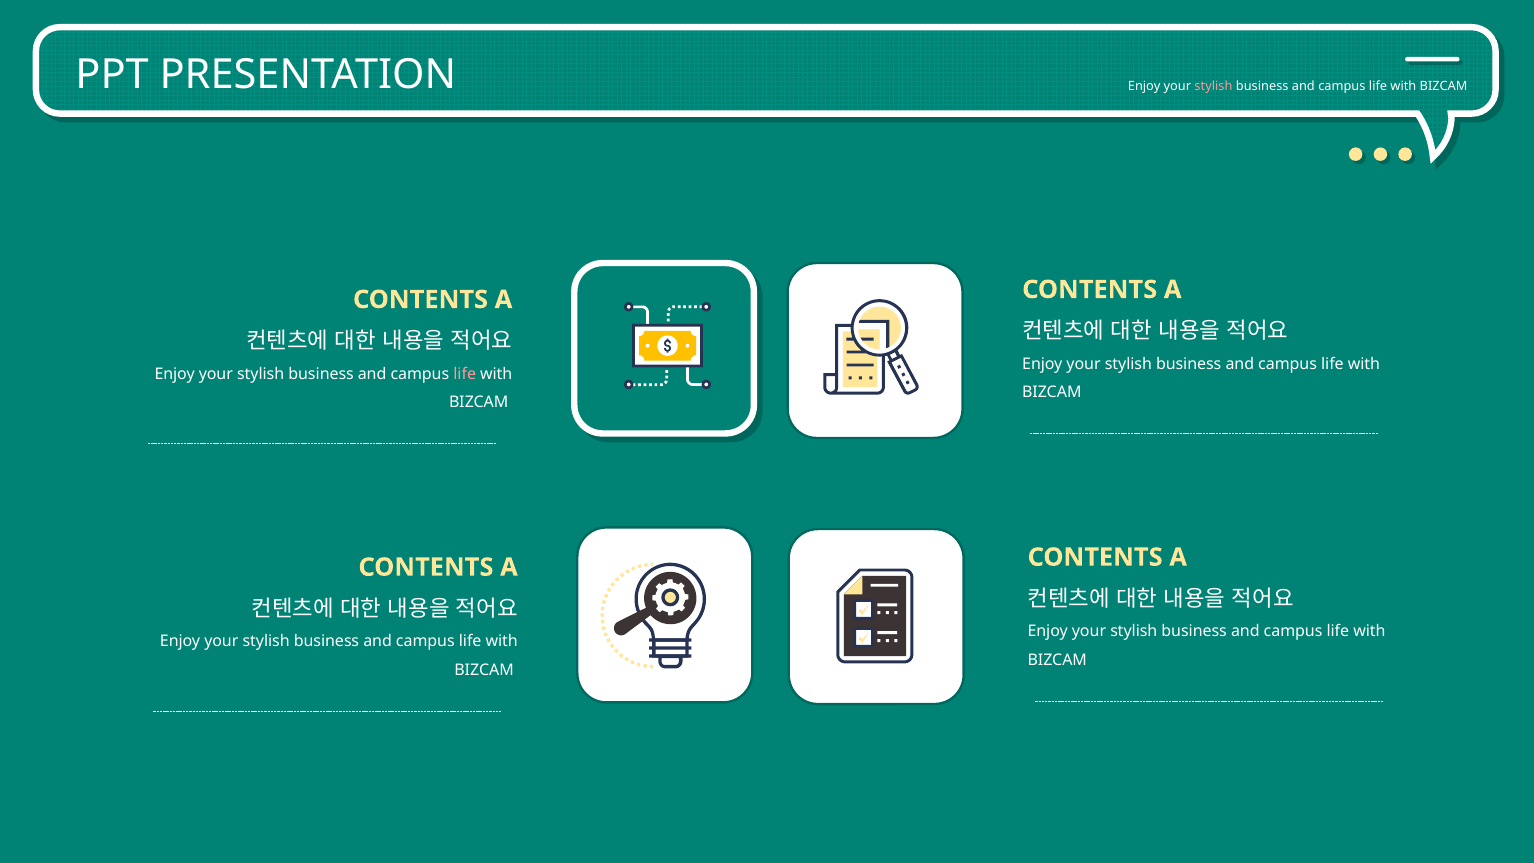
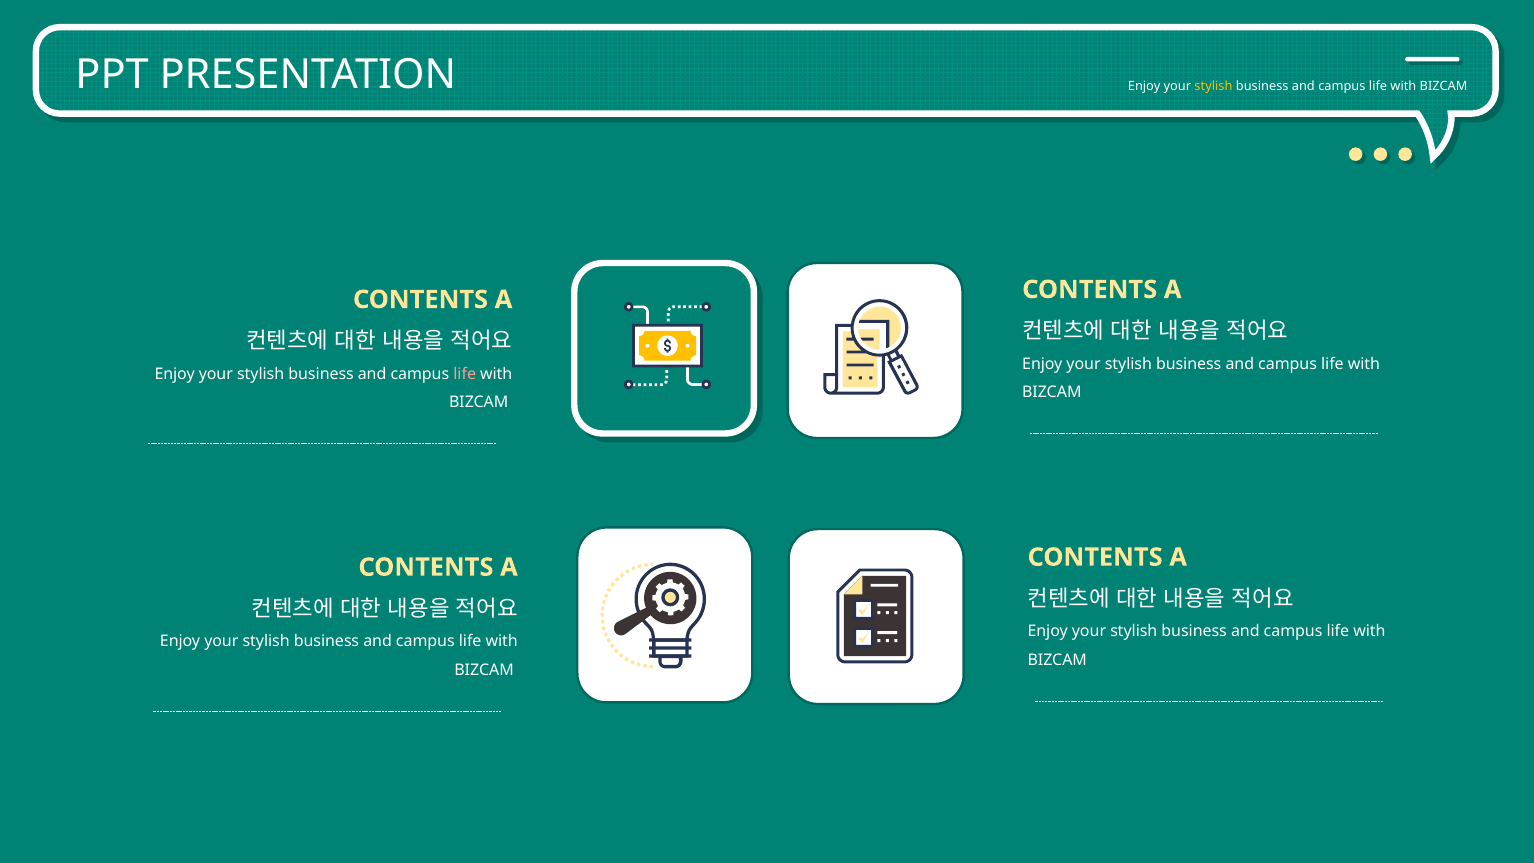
stylish at (1213, 86) colour: pink -> yellow
